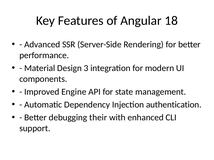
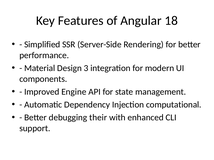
Advanced: Advanced -> Simplified
authentication: authentication -> computational
